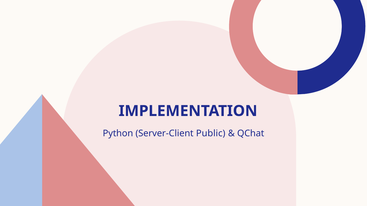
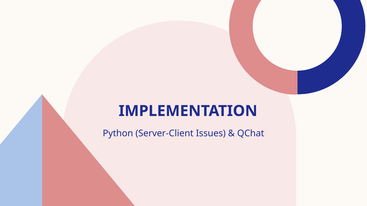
Public: Public -> Issues
